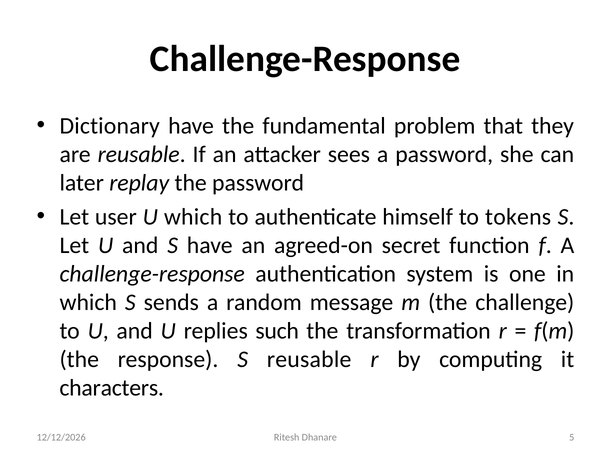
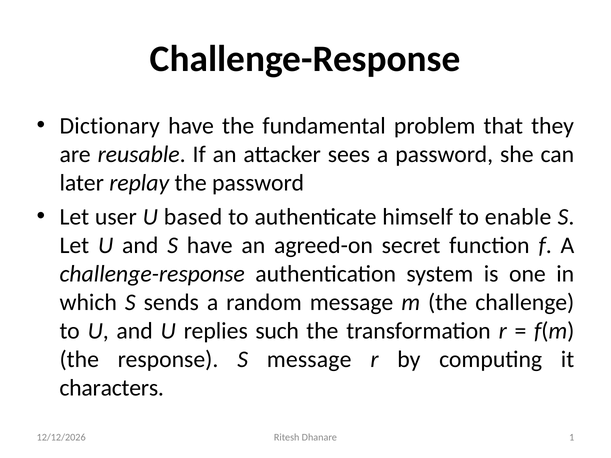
U which: which -> based
tokens: tokens -> enable
S reusable: reusable -> message
5: 5 -> 1
